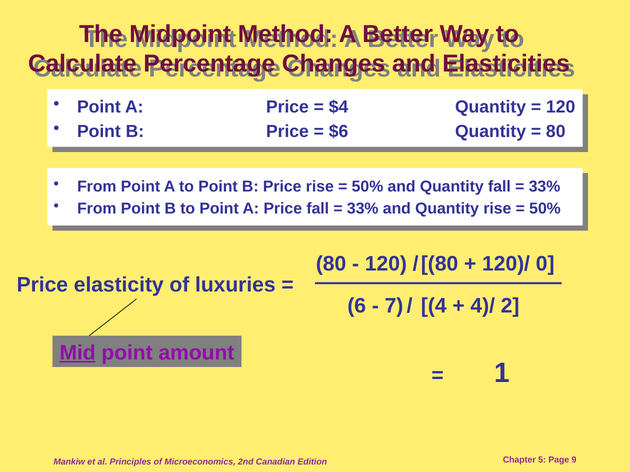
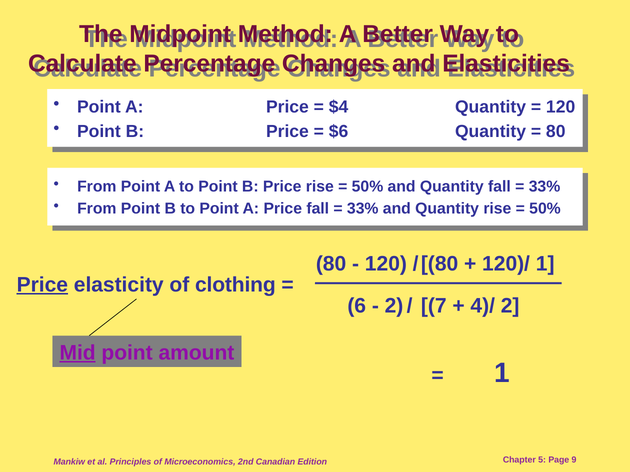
120)/ 0: 0 -> 1
Price at (42, 285) underline: none -> present
luxuries: luxuries -> clothing
7 at (394, 306): 7 -> 2
4: 4 -> 7
